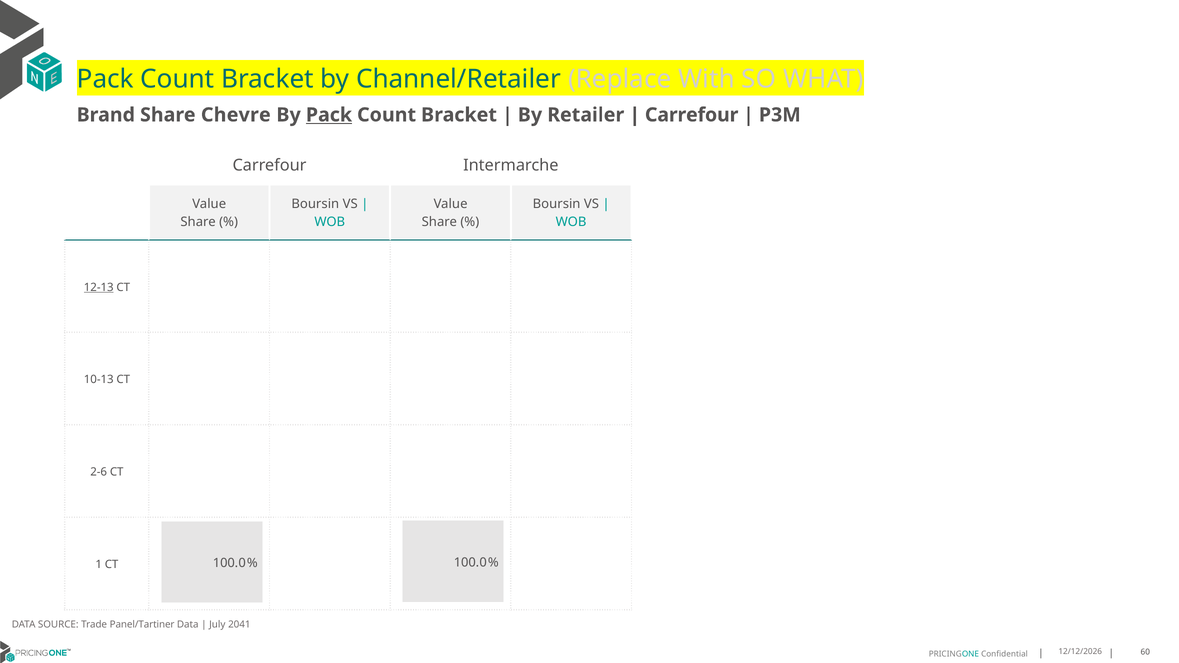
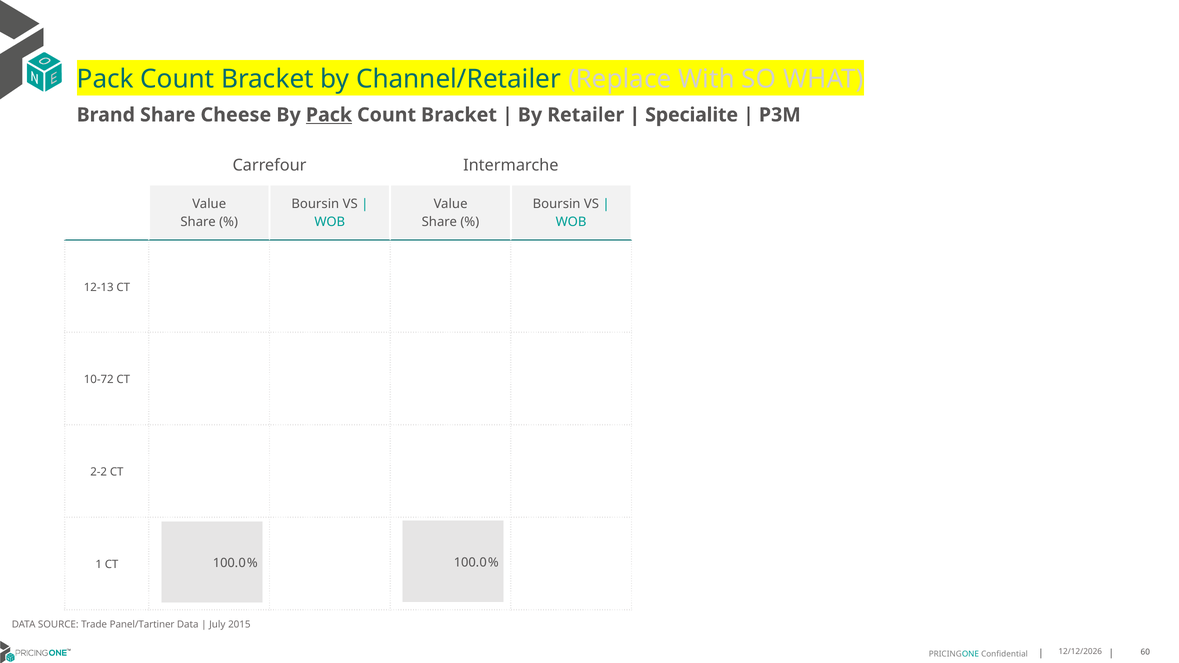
Chevre: Chevre -> Cheese
Carrefour at (692, 115): Carrefour -> Specialite
12-13 underline: present -> none
10-13: 10-13 -> 10-72
2-6: 2-6 -> 2-2
2041: 2041 -> 2015
